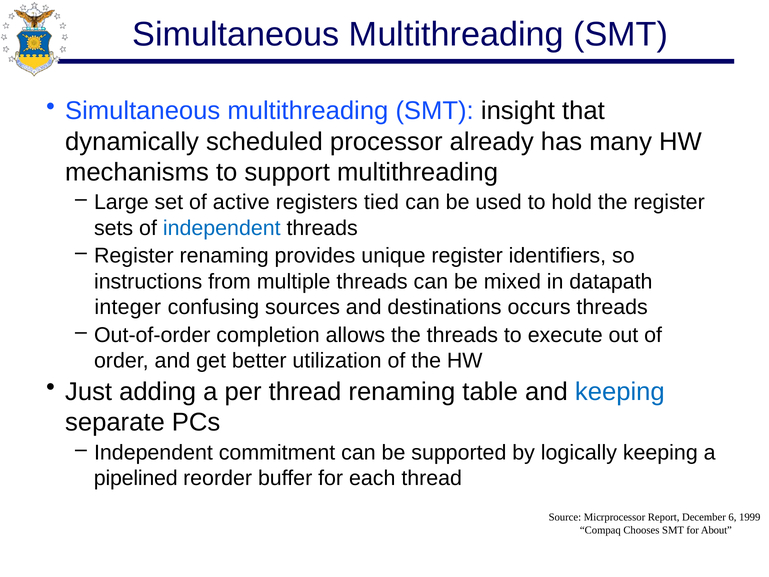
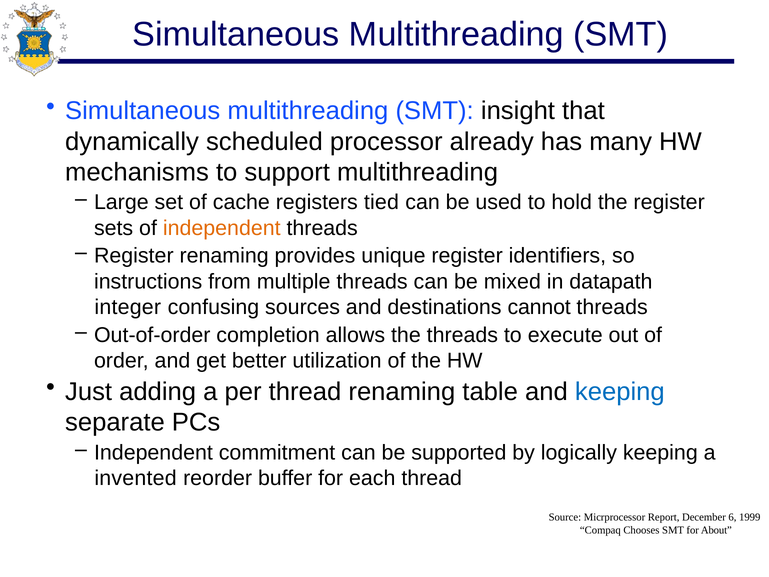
active: active -> cache
independent at (222, 228) colour: blue -> orange
occurs: occurs -> cannot
pipelined: pipelined -> invented
